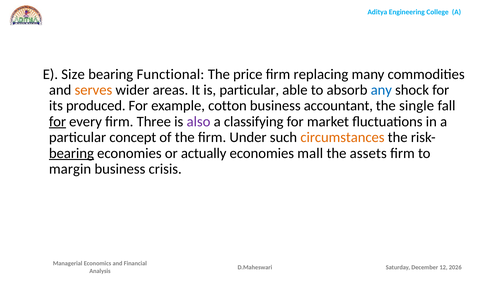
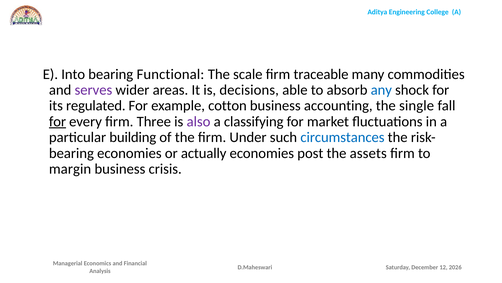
Size: Size -> Into
price: price -> scale
replacing: replacing -> traceable
serves colour: orange -> purple
is particular: particular -> decisions
produced: produced -> regulated
accountant: accountant -> accounting
concept: concept -> building
circumstances colour: orange -> blue
bearing at (71, 153) underline: present -> none
mall: mall -> post
